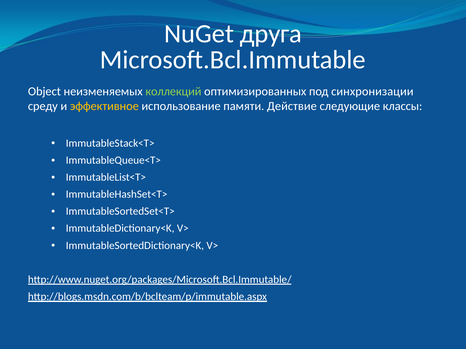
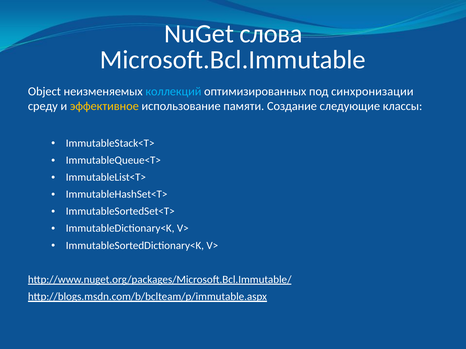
друга: друга -> слова
коллекций colour: light green -> light blue
Действие: Действие -> Создание
